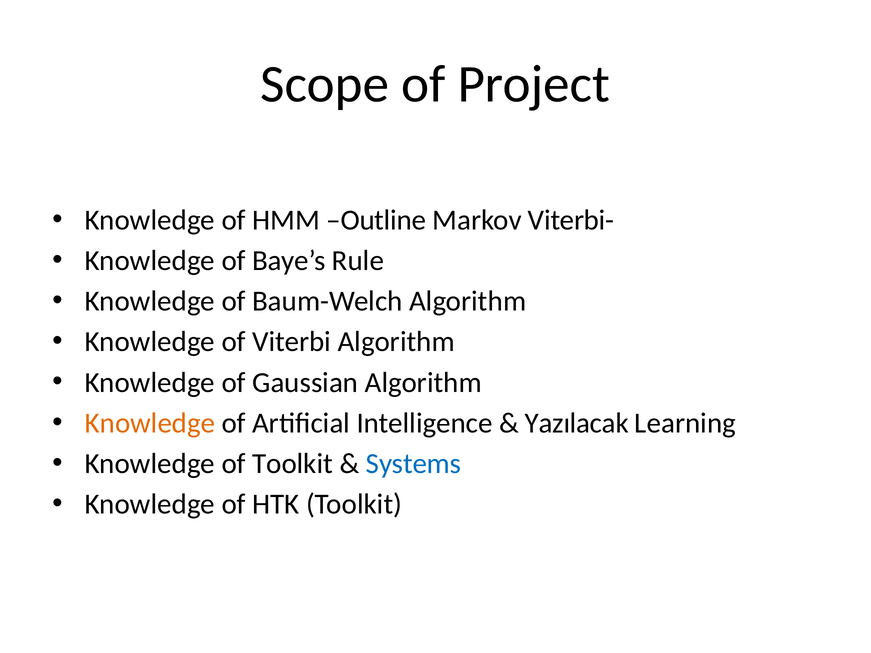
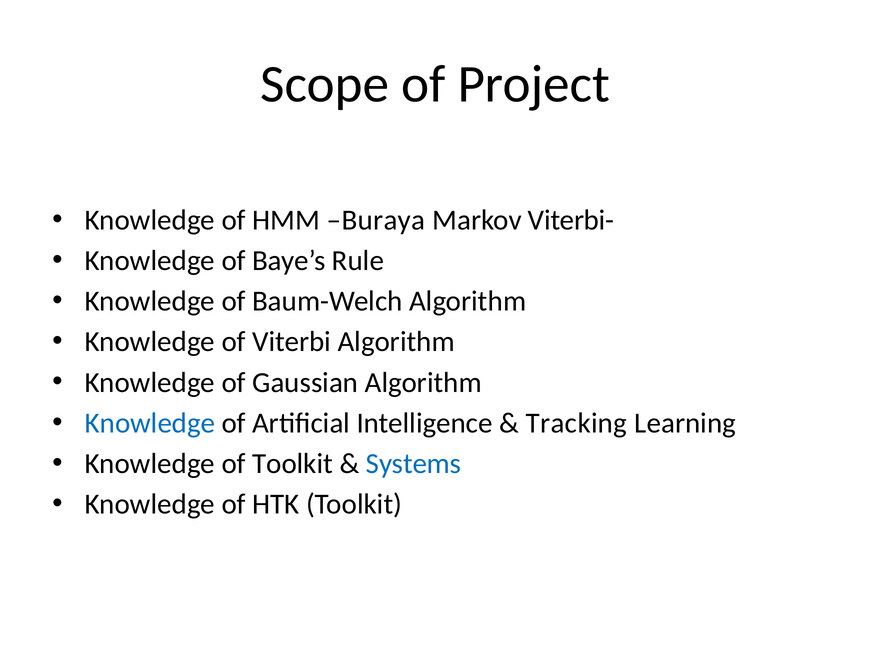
Outline: Outline -> Buraya
Knowledge at (150, 423) colour: orange -> blue
Yazılacak: Yazılacak -> Tracking
